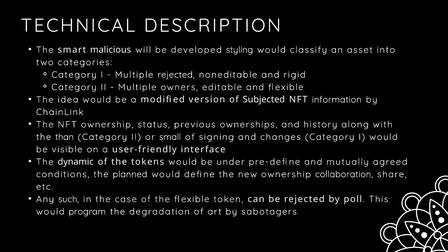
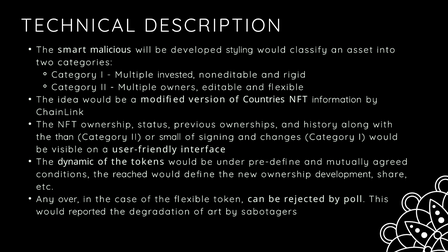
Multiple rejected: rejected -> invested
Subjected: Subjected -> Countries
planned: planned -> reached
collaboration: collaboration -> development
such: such -> over
program: program -> reported
